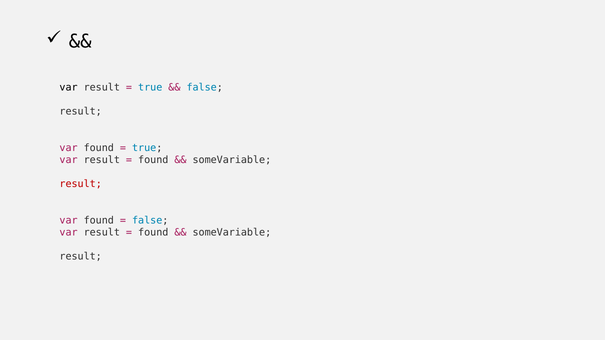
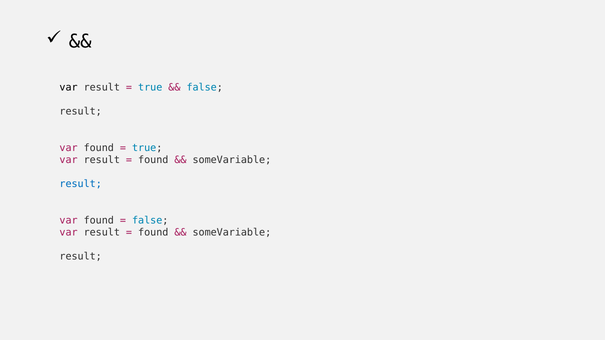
result at (81, 184) colour: red -> blue
